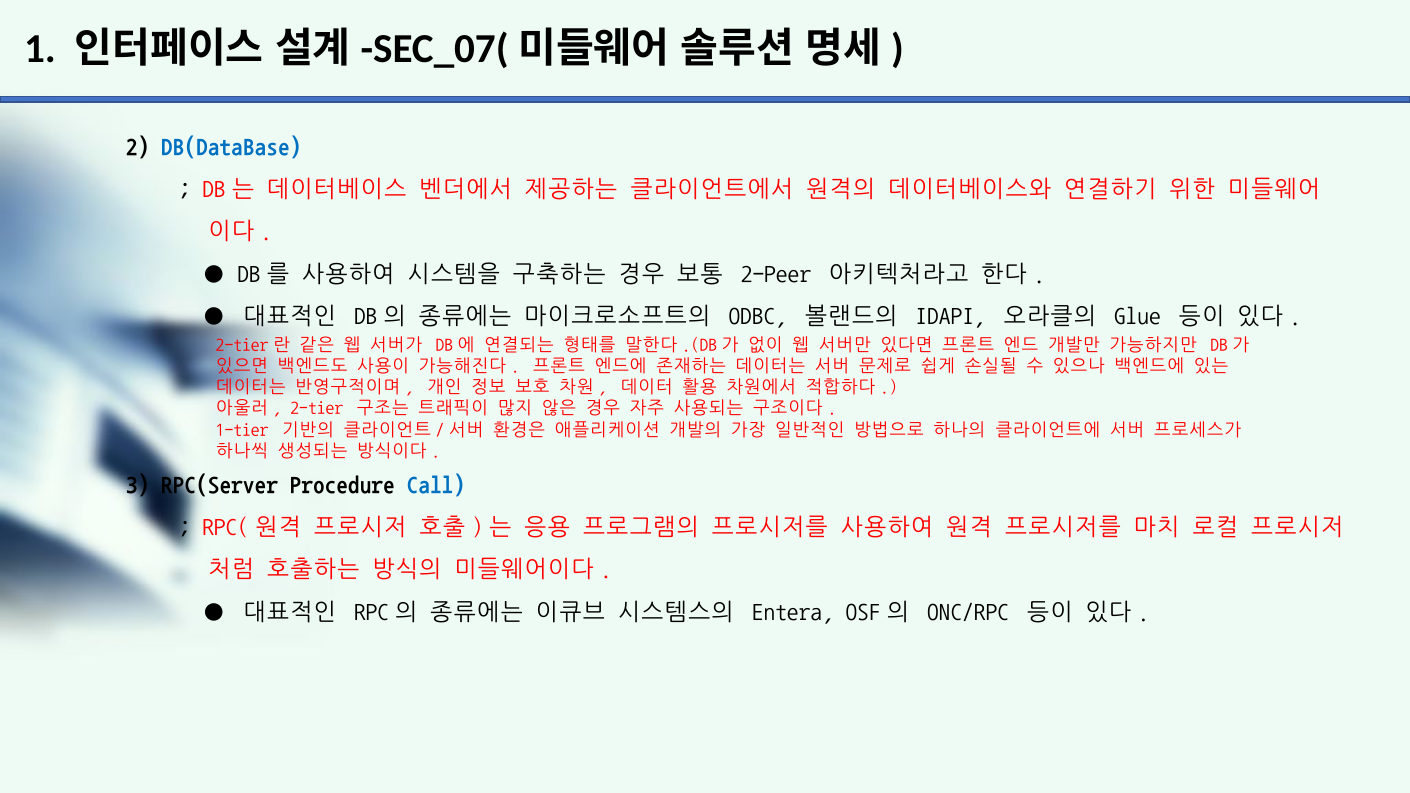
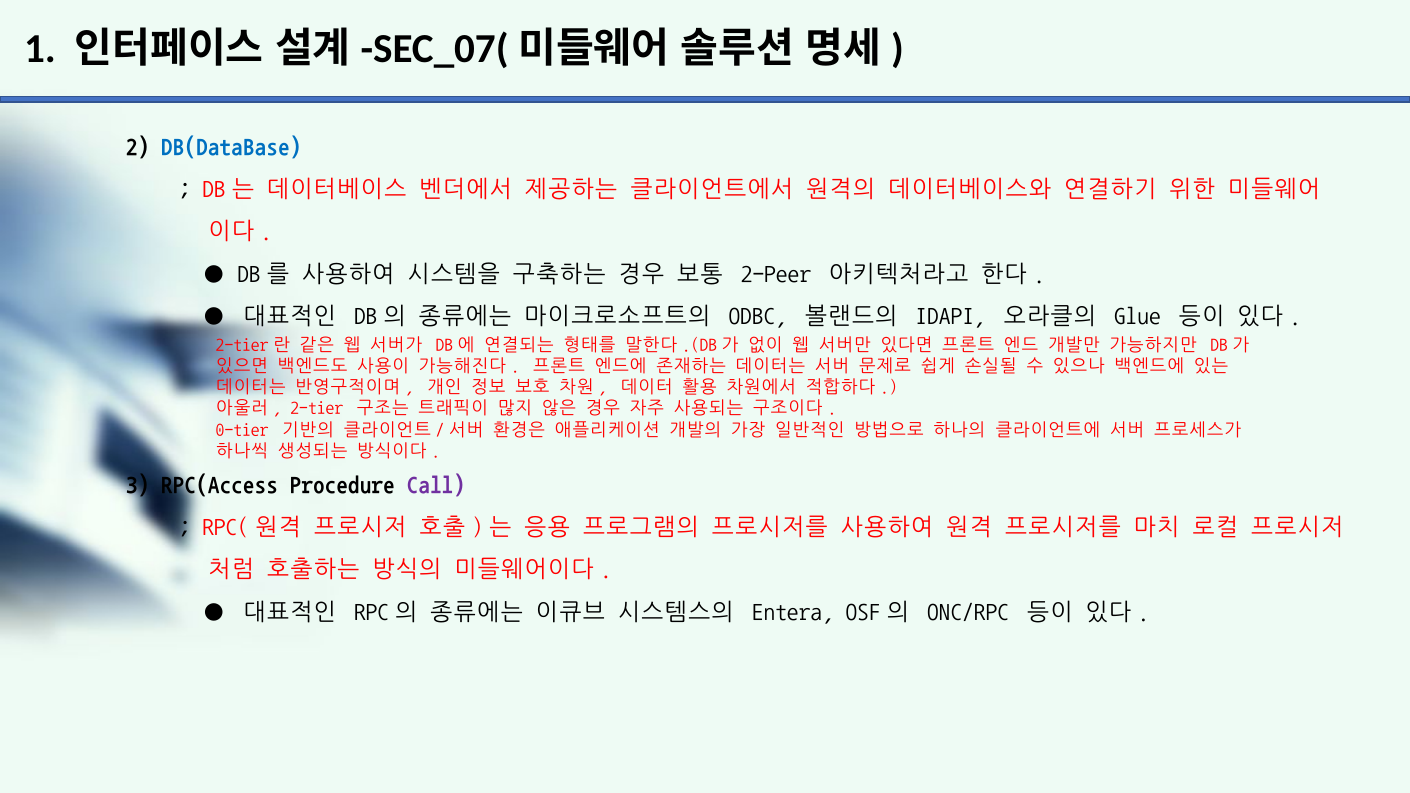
1-tier: 1-tier -> 0-tier
RPC(Server: RPC(Server -> RPC(Access
Call colour: blue -> purple
